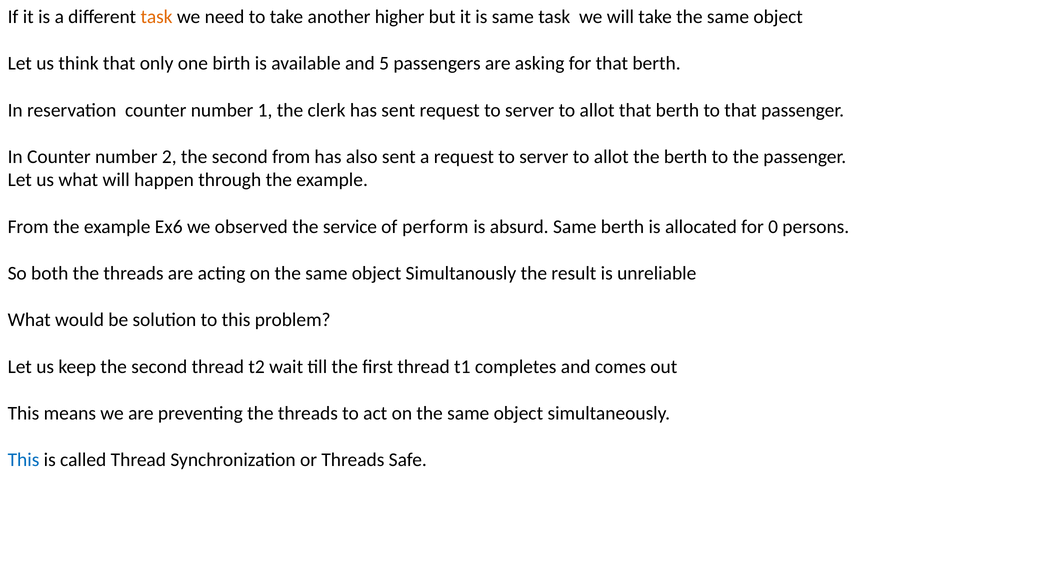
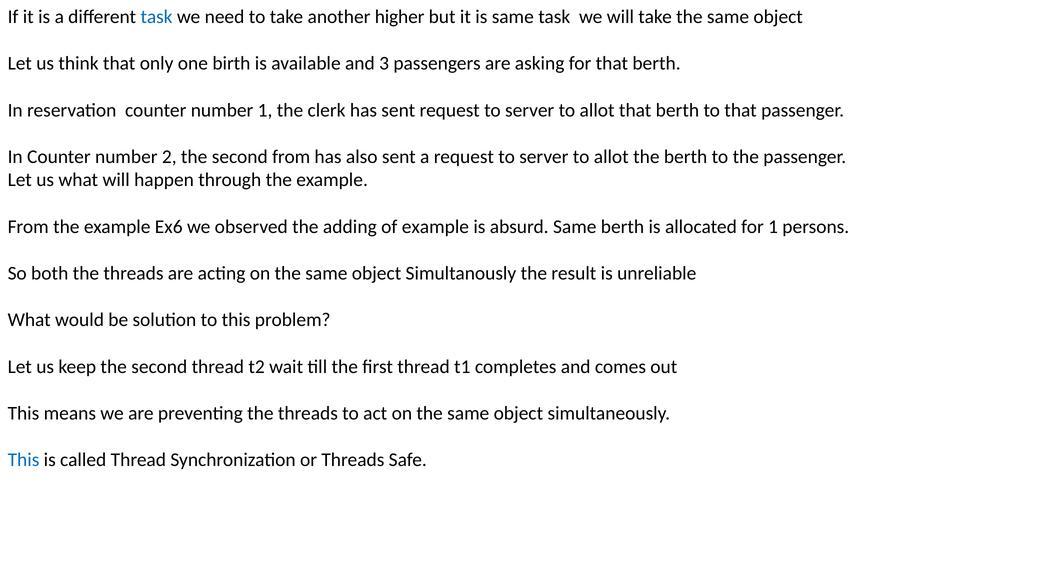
task at (157, 17) colour: orange -> blue
5: 5 -> 3
service: service -> adding
of perform: perform -> example
for 0: 0 -> 1
